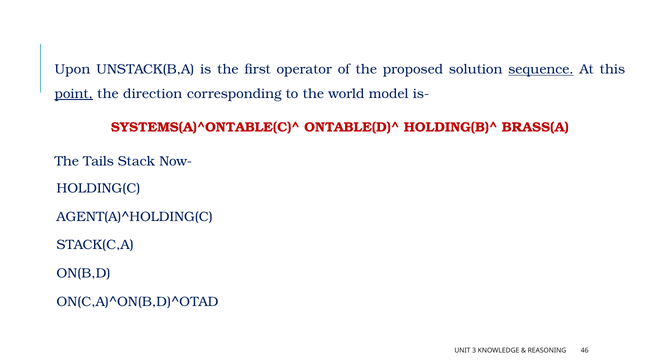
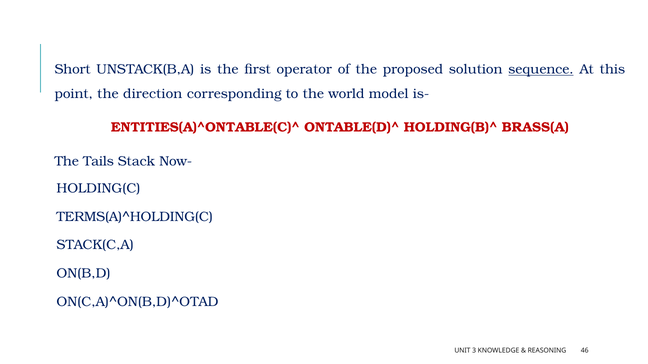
Upon: Upon -> Short
point underline: present -> none
SYSTEMS(A)^ONTABLE(C)^: SYSTEMS(A)^ONTABLE(C)^ -> ENTITIES(A)^ONTABLE(C)^
AGENT(A)^HOLDING(C: AGENT(A)^HOLDING(C -> TERMS(A)^HOLDING(C
